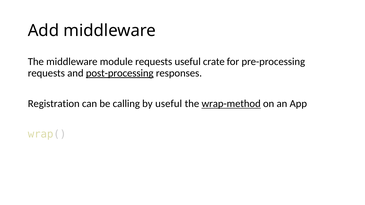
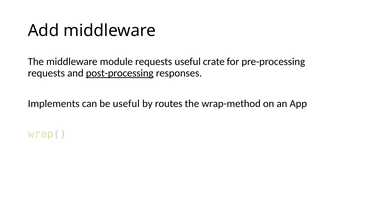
Registration: Registration -> Implements
be calling: calling -> useful
by useful: useful -> routes
wrap-method underline: present -> none
